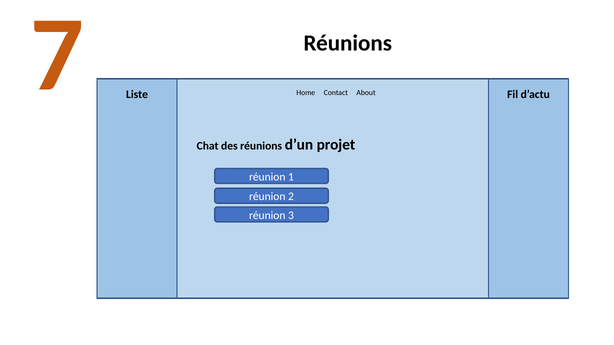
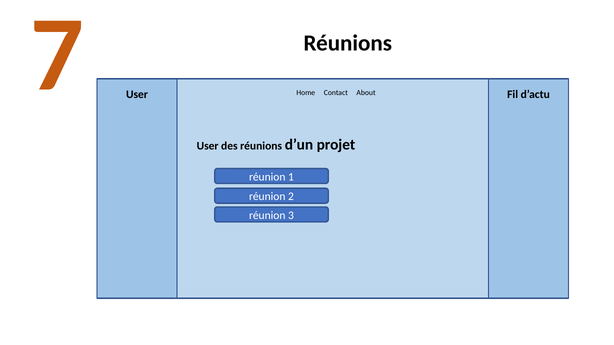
Liste at (137, 95): Liste -> User
Chat at (208, 146): Chat -> User
